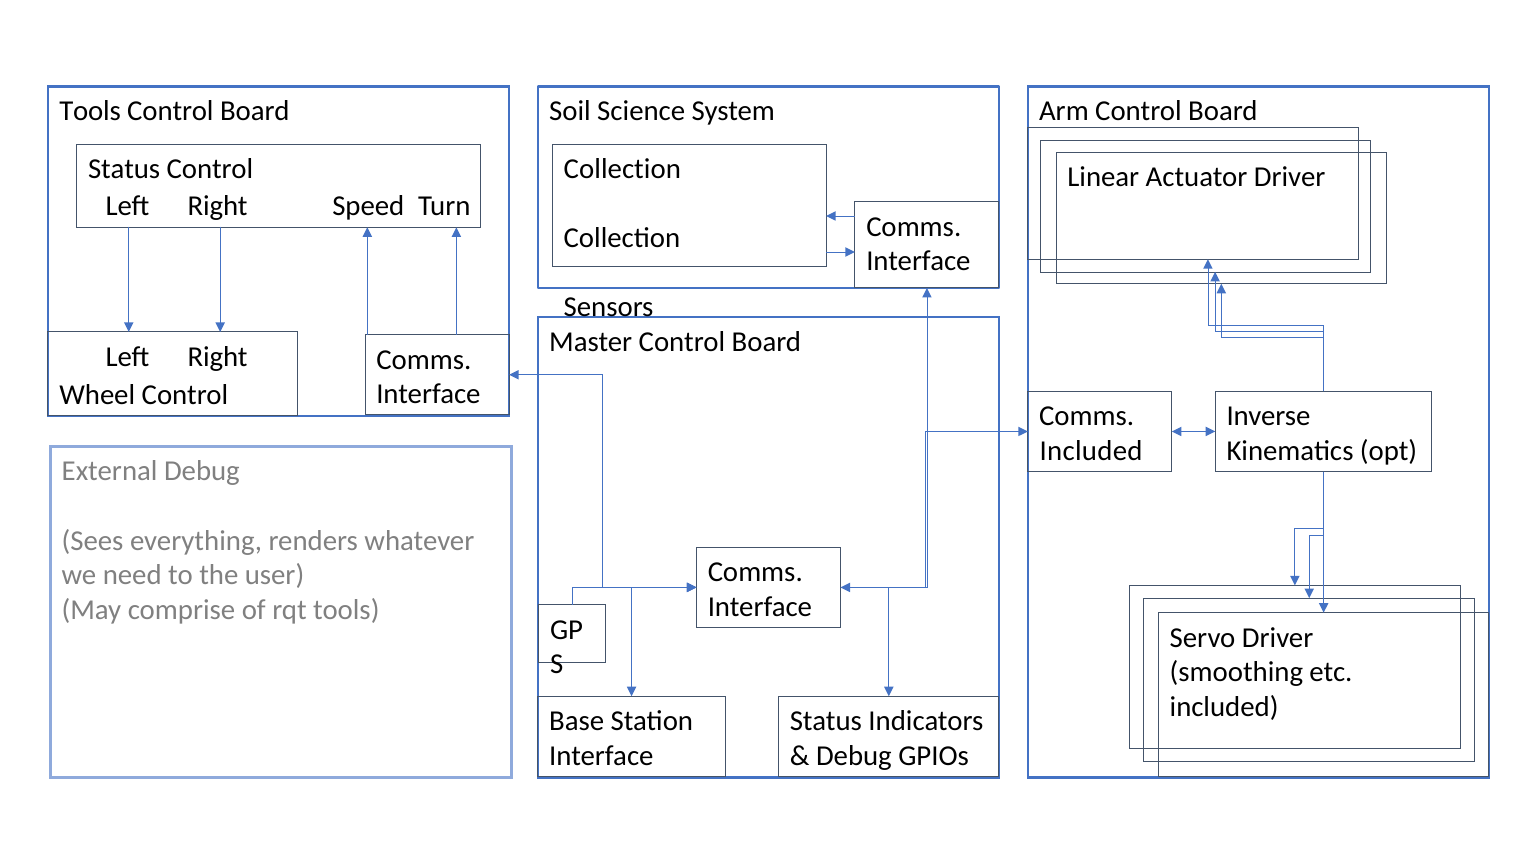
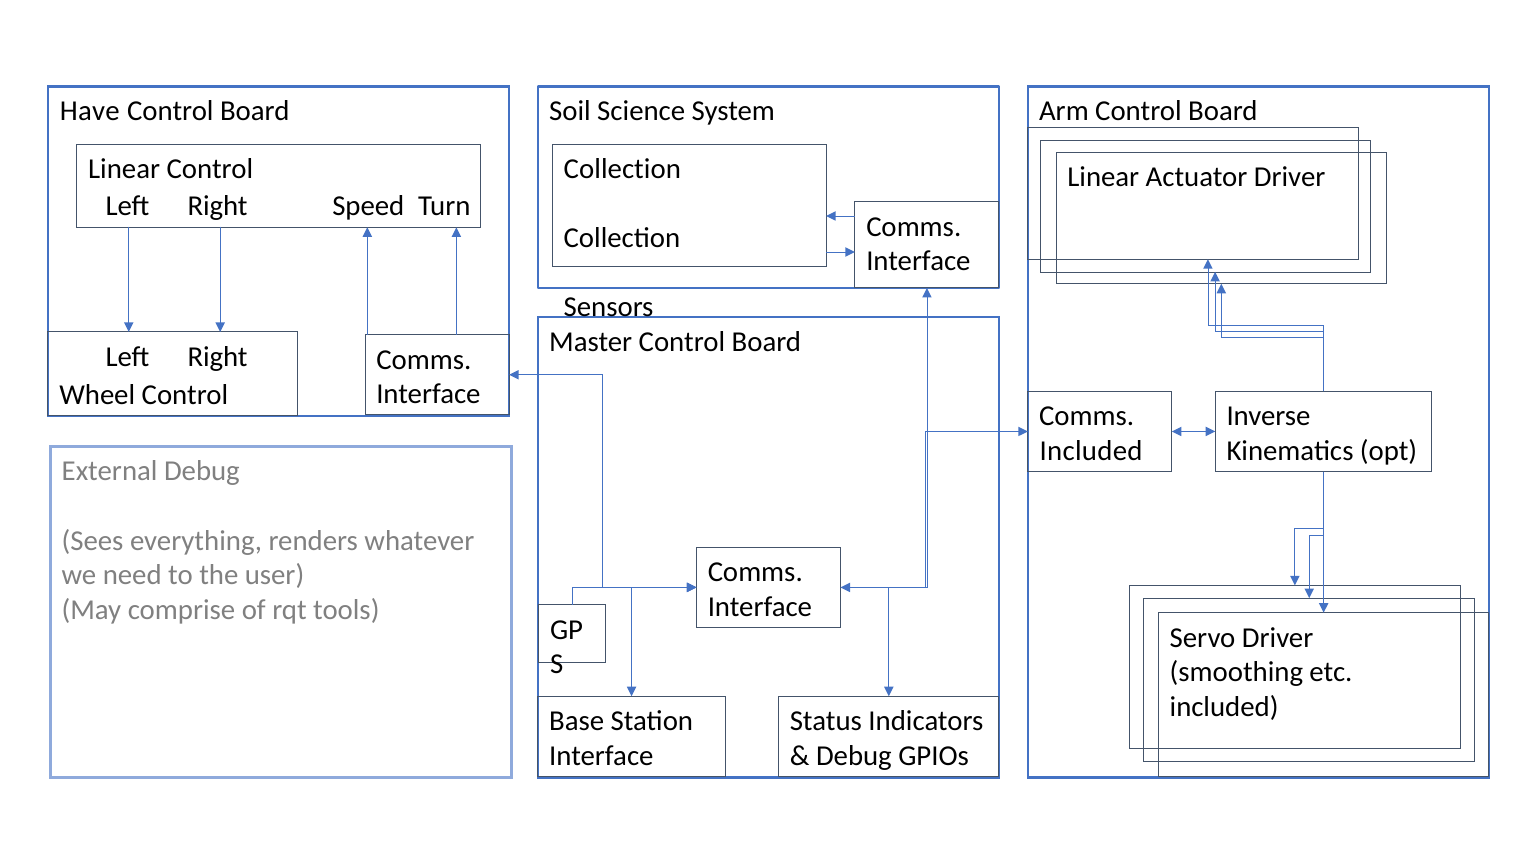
Tools at (90, 111): Tools -> Have
Status at (124, 169): Status -> Linear
